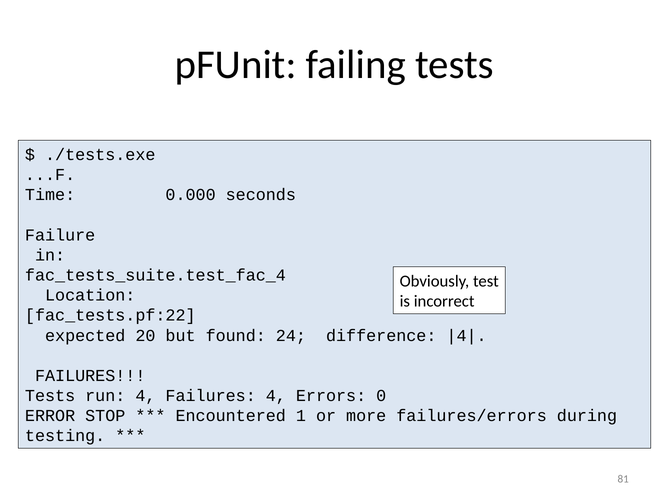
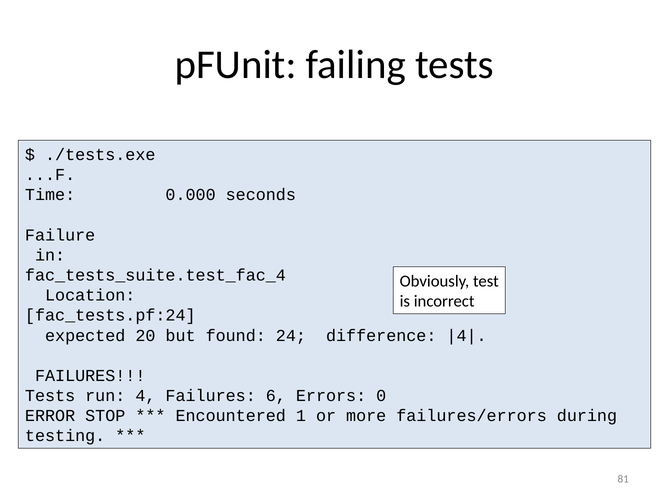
fac_tests.pf:22: fac_tests.pf:22 -> fac_tests.pf:24
Failures 4: 4 -> 6
